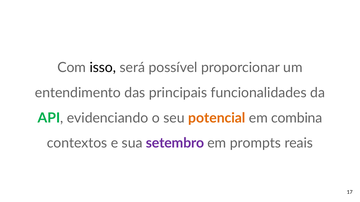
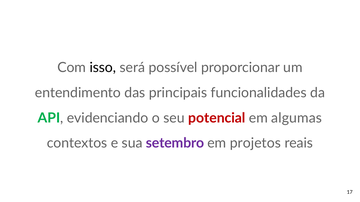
potencial colour: orange -> red
combina: combina -> algumas
prompts: prompts -> projetos
